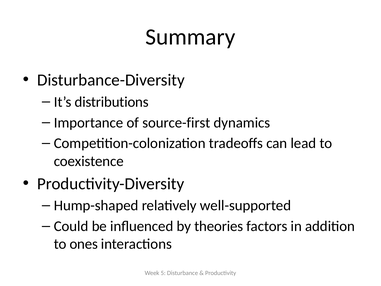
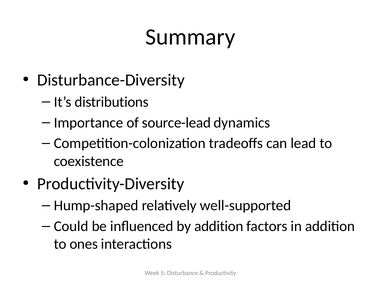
source-first: source-first -> source-lead
by theories: theories -> addition
